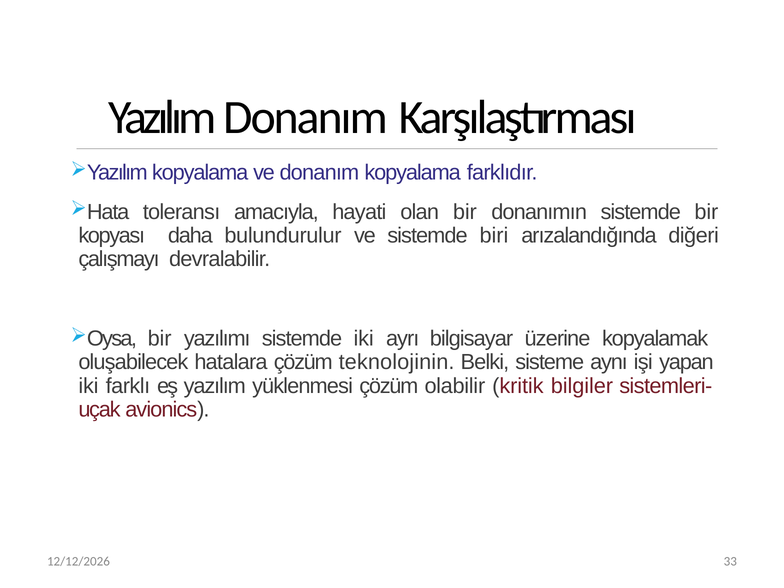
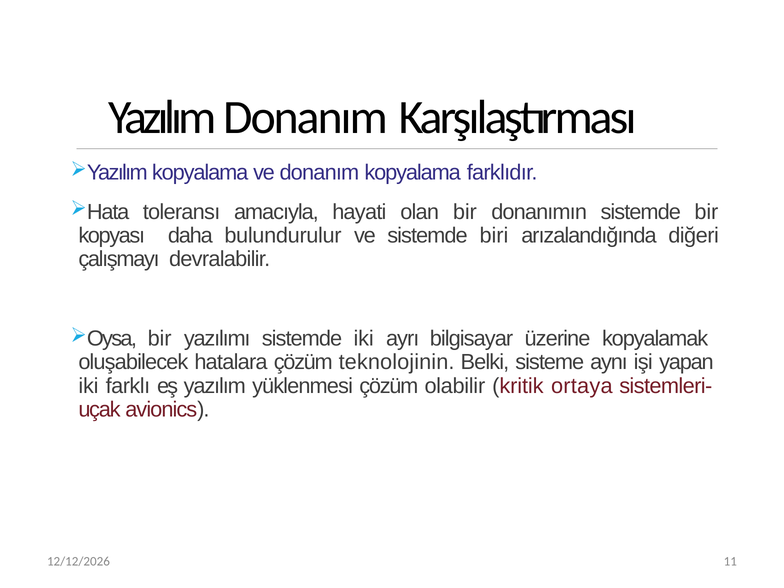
bilgiler: bilgiler -> ortaya
33: 33 -> 11
